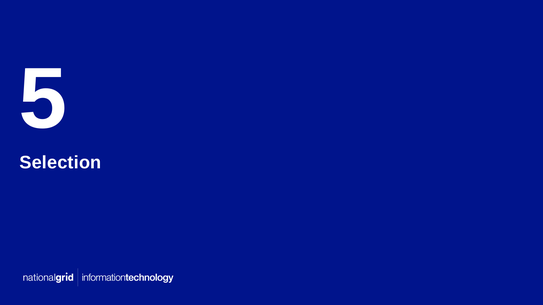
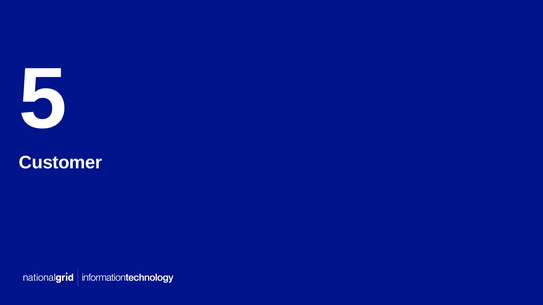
Selection: Selection -> Customer
